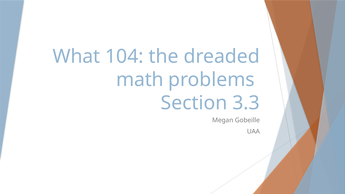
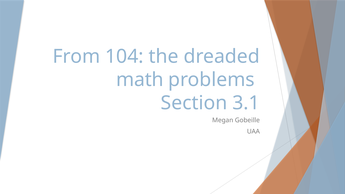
What: What -> From
3.3: 3.3 -> 3.1
